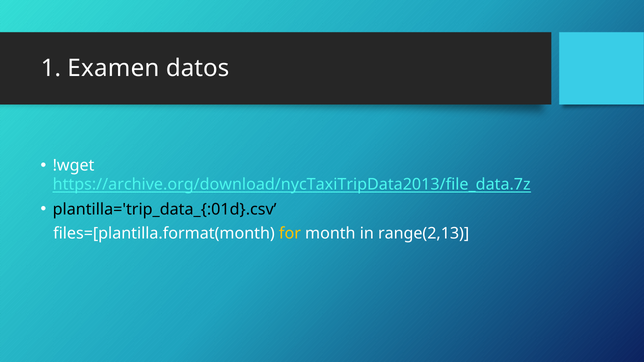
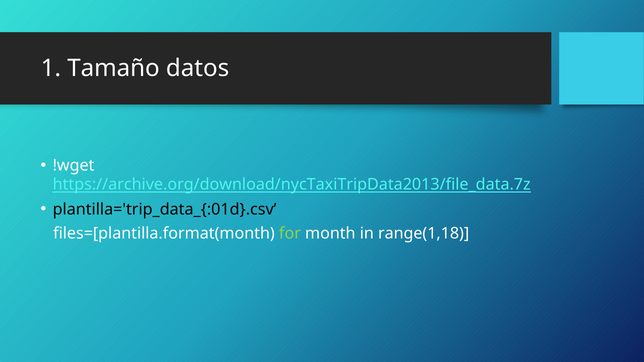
Examen: Examen -> Tamaño
for colour: yellow -> light green
range(2,13: range(2,13 -> range(1,18
